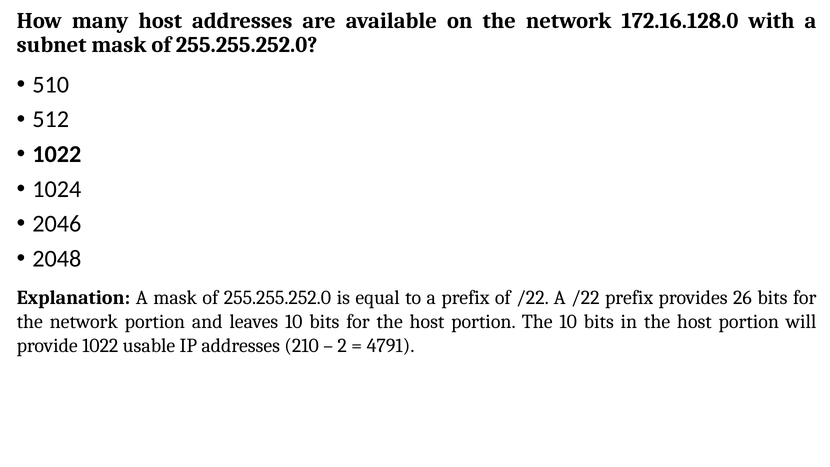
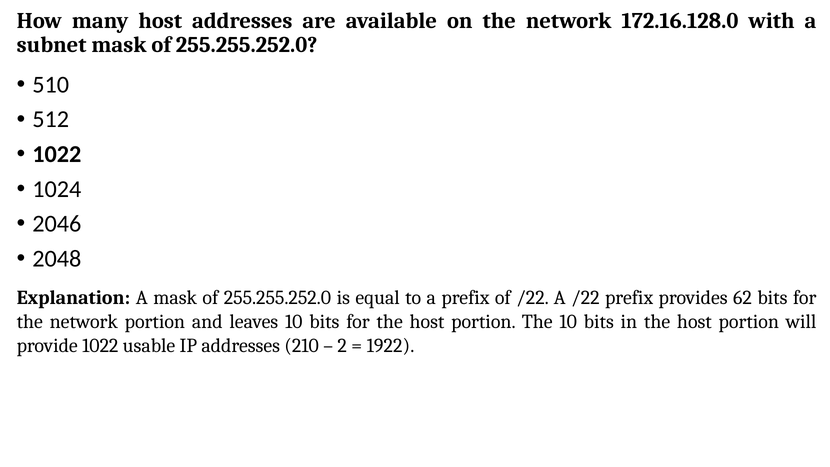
26: 26 -> 62
4791: 4791 -> 1922
